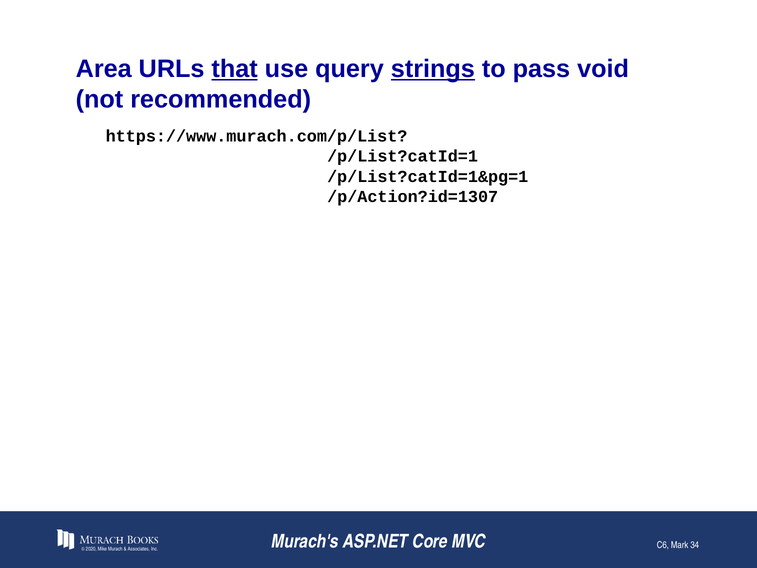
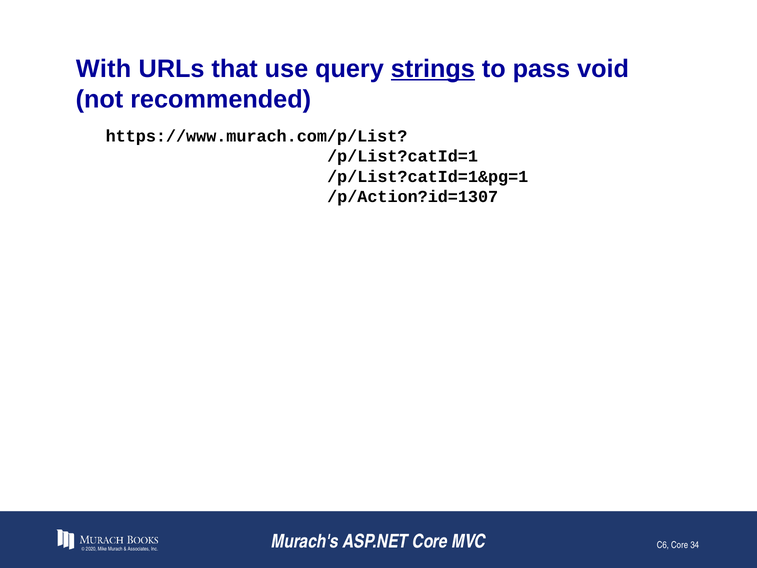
Area: Area -> With
that underline: present -> none
C6 Mark: Mark -> Core
